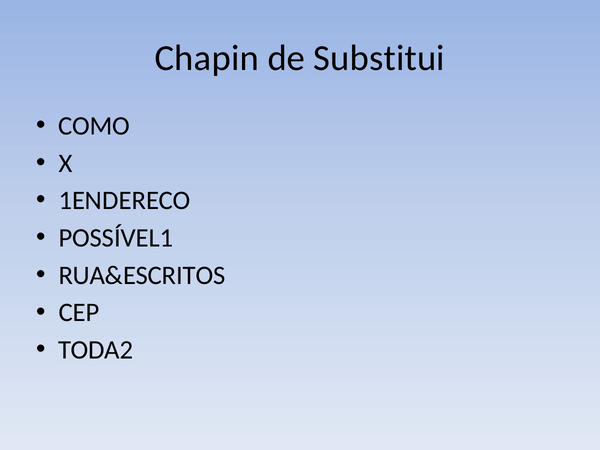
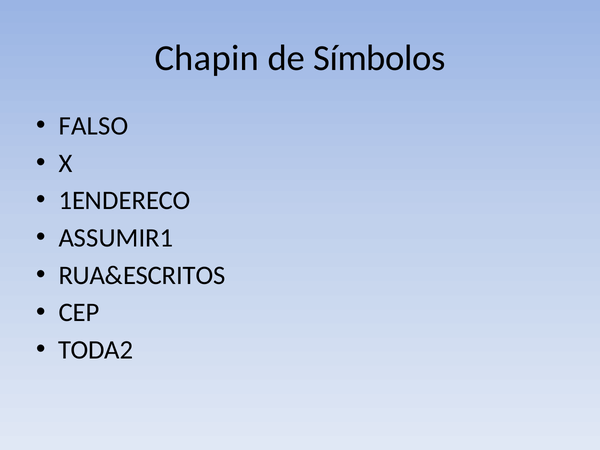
Substitui: Substitui -> Símbolos
COMO: COMO -> FALSO
POSSÍVEL1: POSSÍVEL1 -> ASSUMIR1
